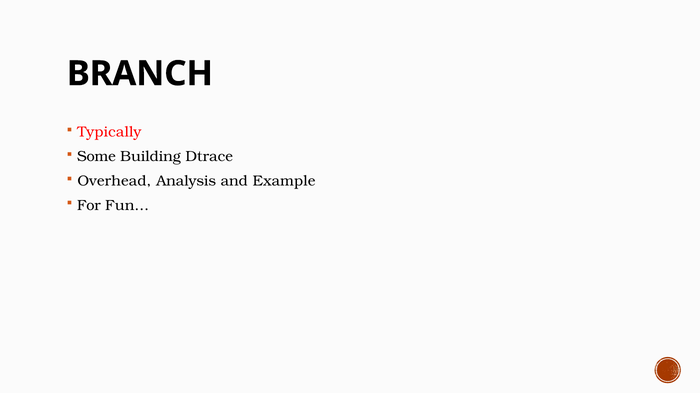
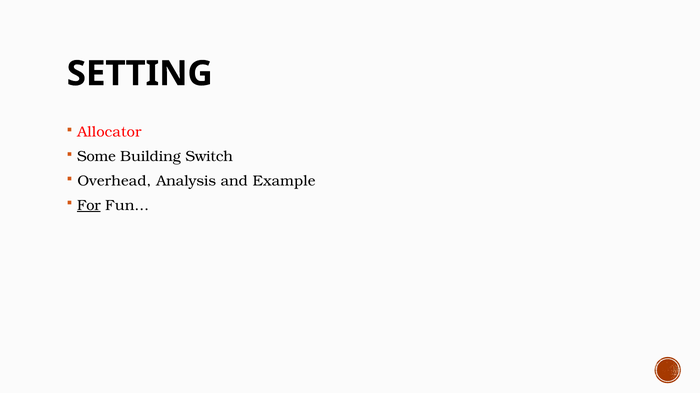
BRANCH: BRANCH -> SETTING
Typically: Typically -> Allocator
Dtrace: Dtrace -> Switch
For underline: none -> present
